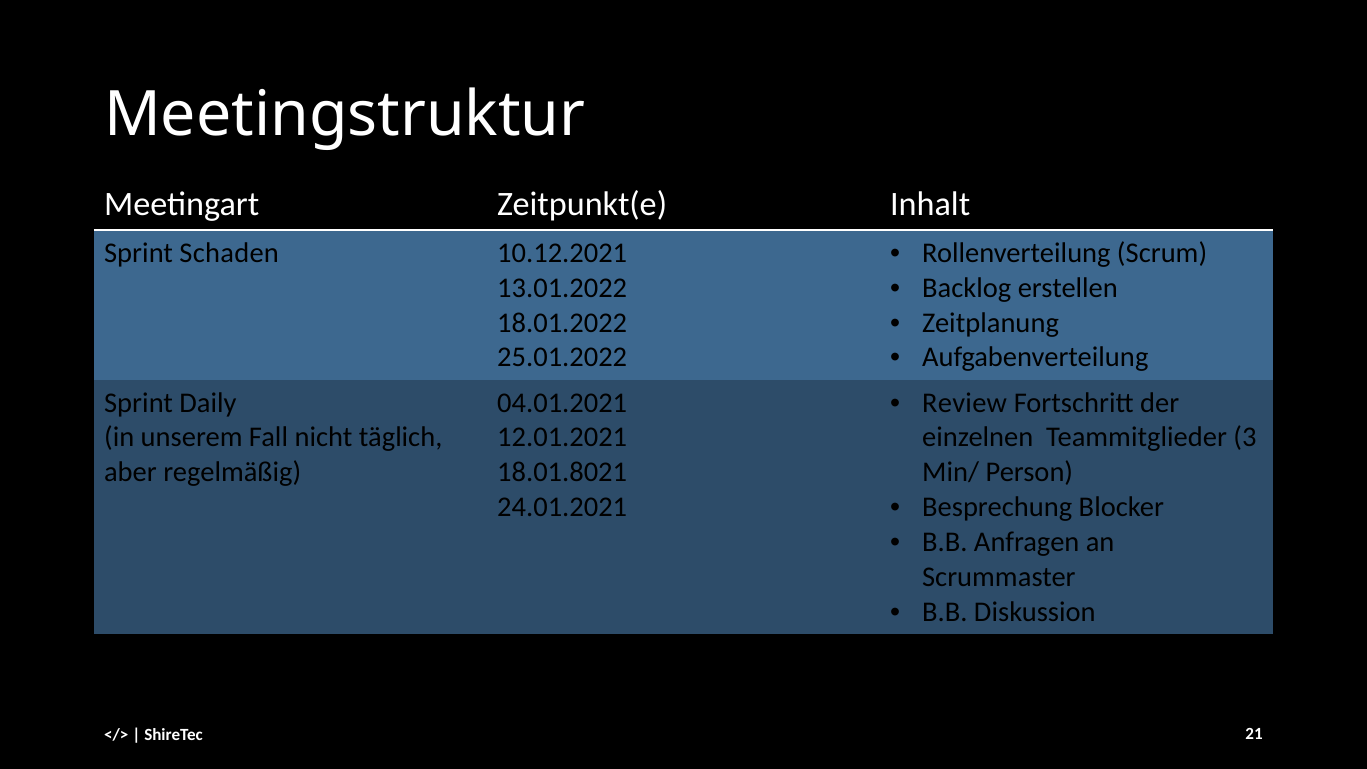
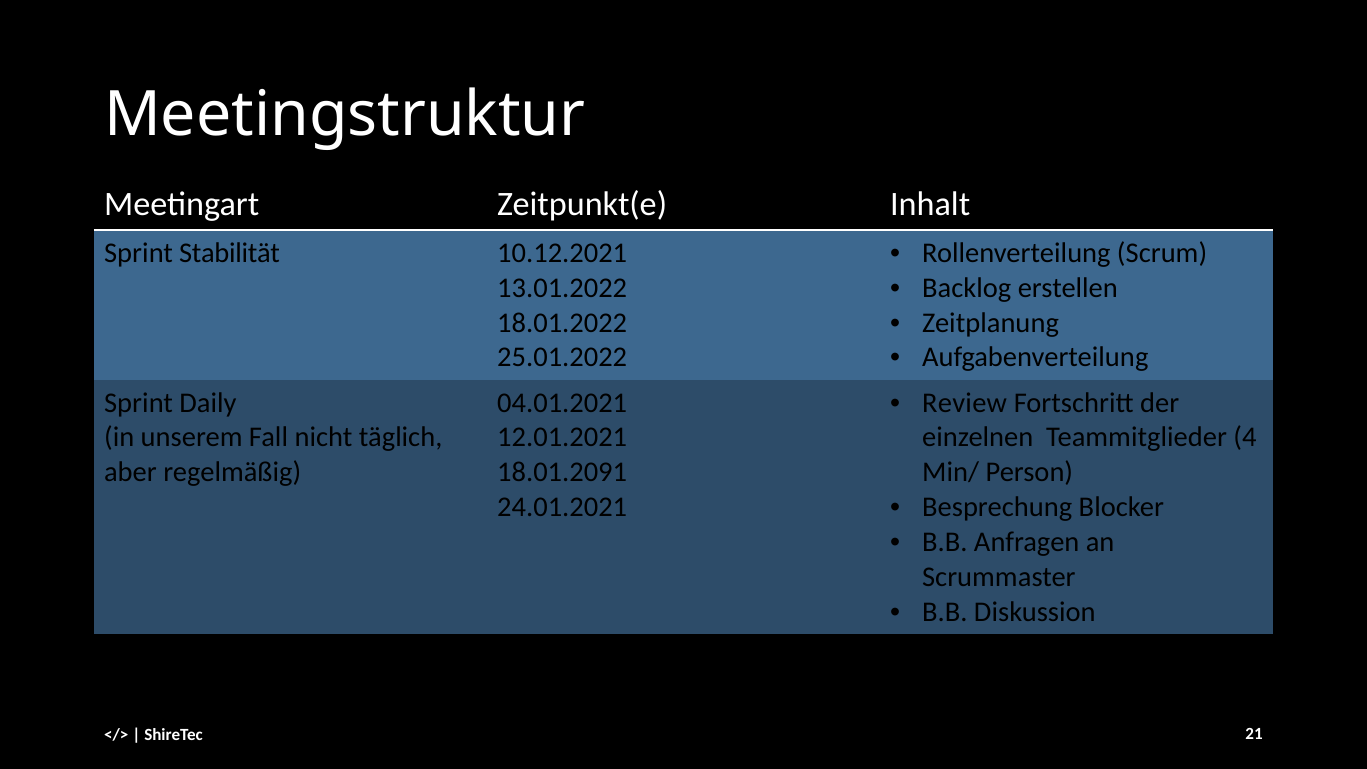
Schaden: Schaden -> Stabilität
3: 3 -> 4
18.01.8021: 18.01.8021 -> 18.01.2091
